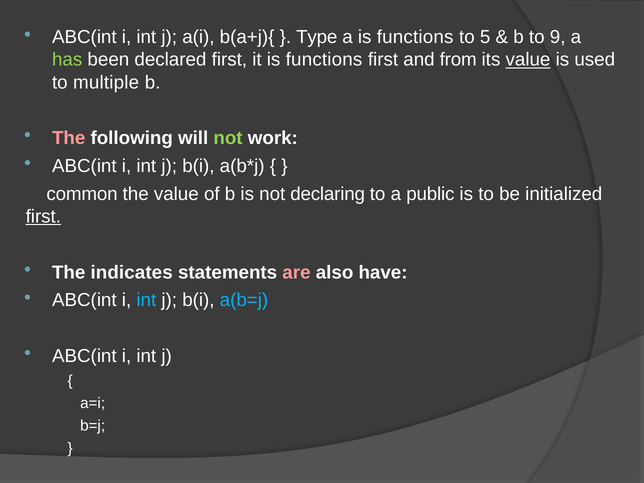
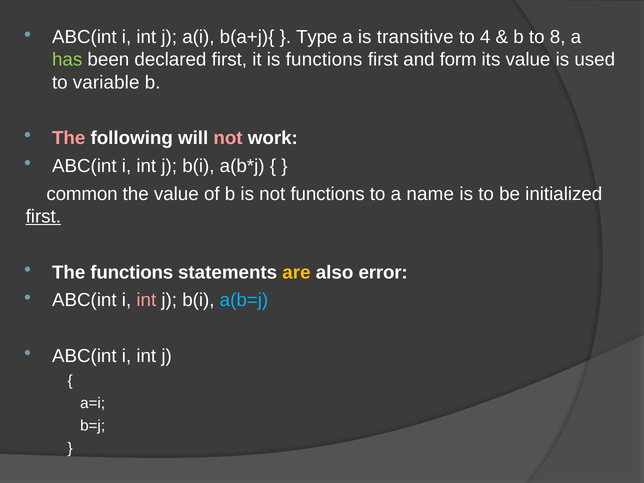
a is functions: functions -> transitive
5: 5 -> 4
9: 9 -> 8
from: from -> form
value at (528, 60) underline: present -> none
multiple: multiple -> variable
not at (228, 138) colour: light green -> pink
not declaring: declaring -> functions
public: public -> name
The indicates: indicates -> functions
are colour: pink -> yellow
have: have -> error
int at (146, 300) colour: light blue -> pink
